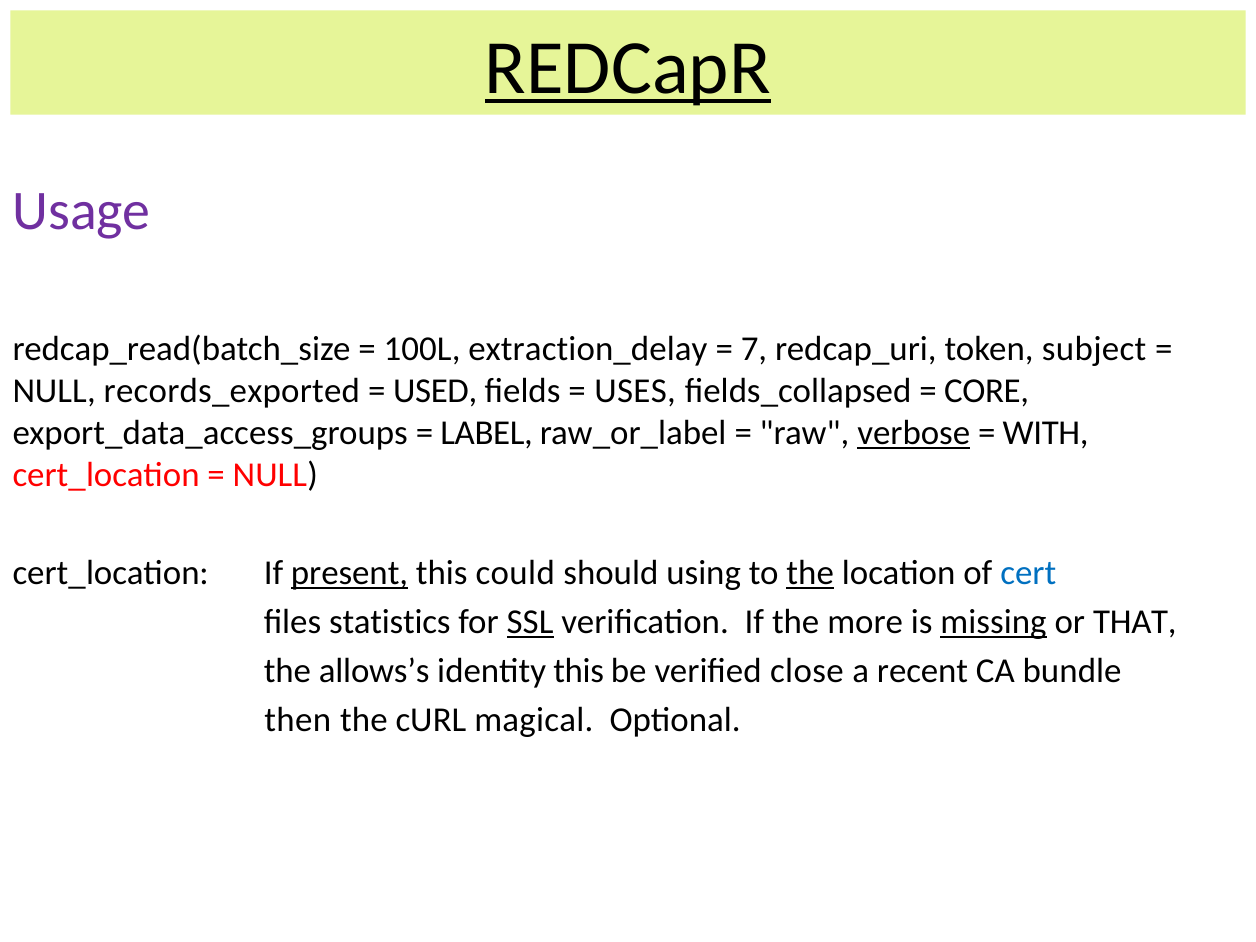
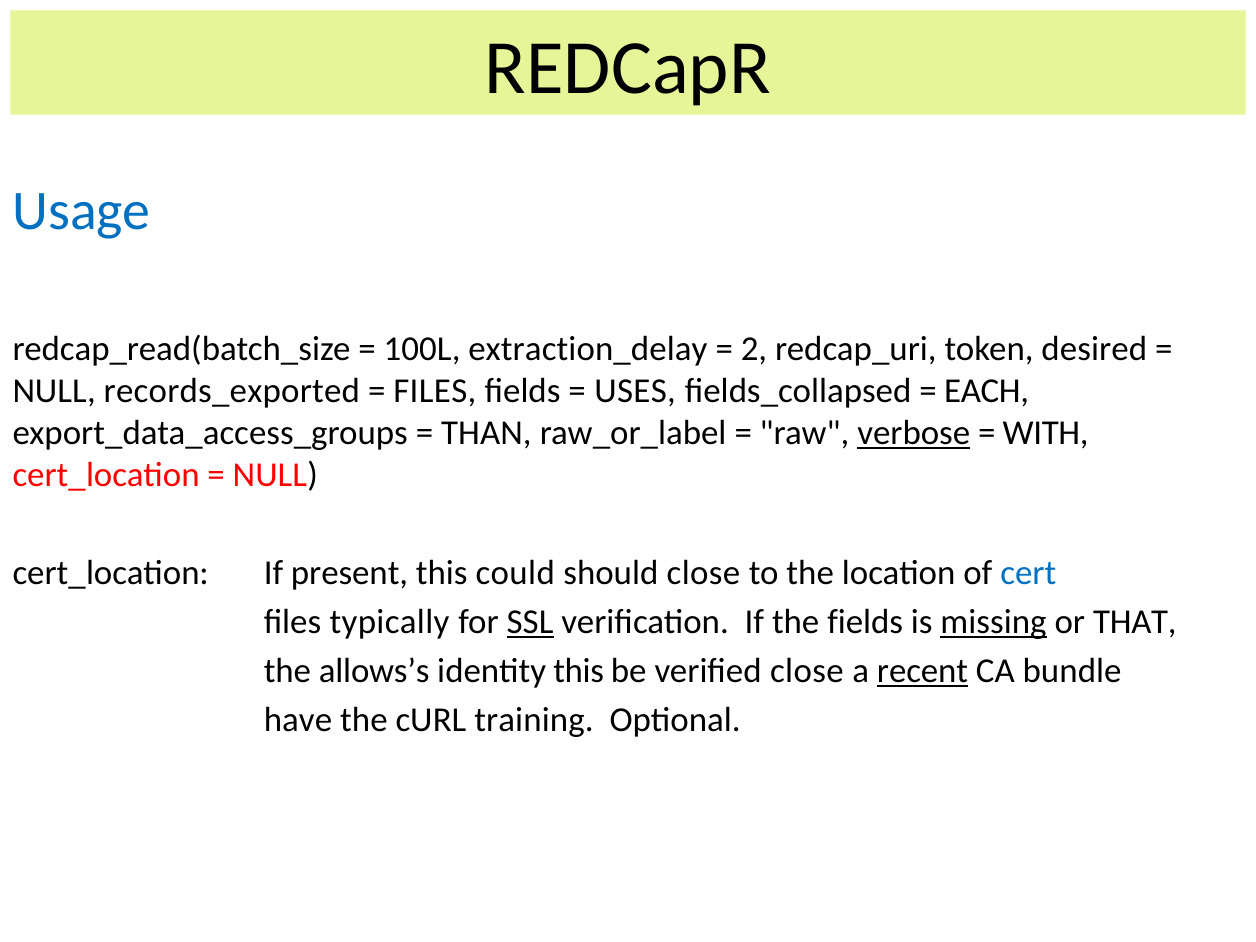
REDCapR underline: present -> none
Usage colour: purple -> blue
7: 7 -> 2
subject: subject -> desired
USED at (435, 391): USED -> FILES
CORE: CORE -> EACH
LABEL: LABEL -> THAN
present underline: present -> none
should using: using -> close
the at (810, 573) underline: present -> none
statistics: statistics -> typically
the more: more -> fields
recent underline: none -> present
then: then -> have
magical: magical -> training
